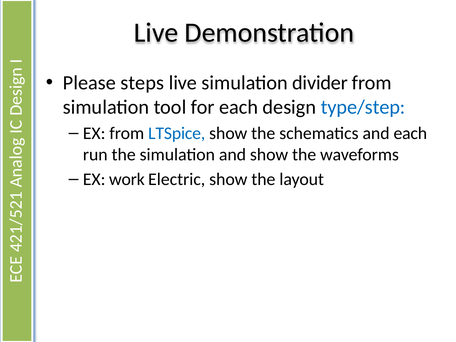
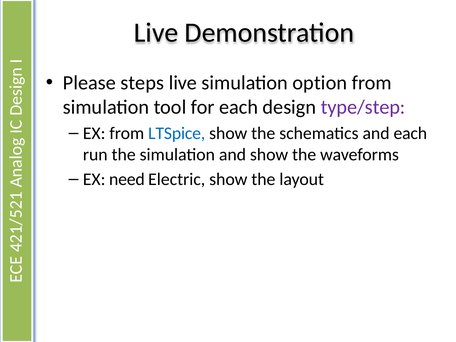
divider: divider -> option
type/step colour: blue -> purple
work: work -> need
